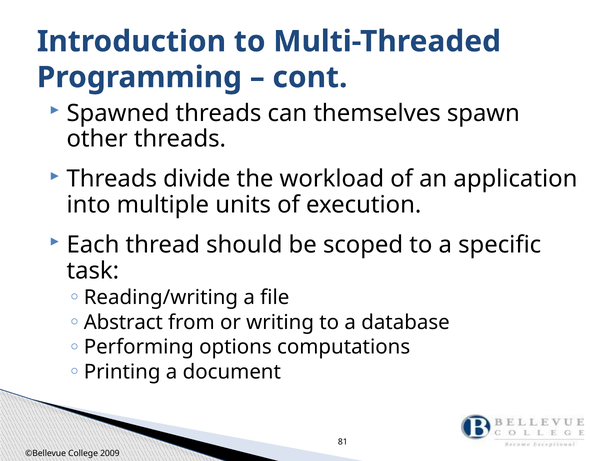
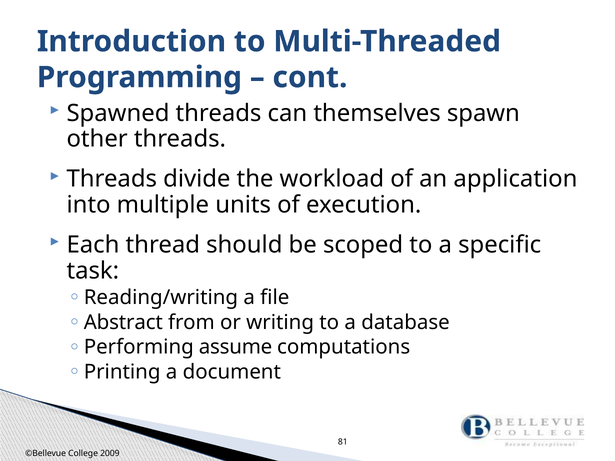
options: options -> assume
